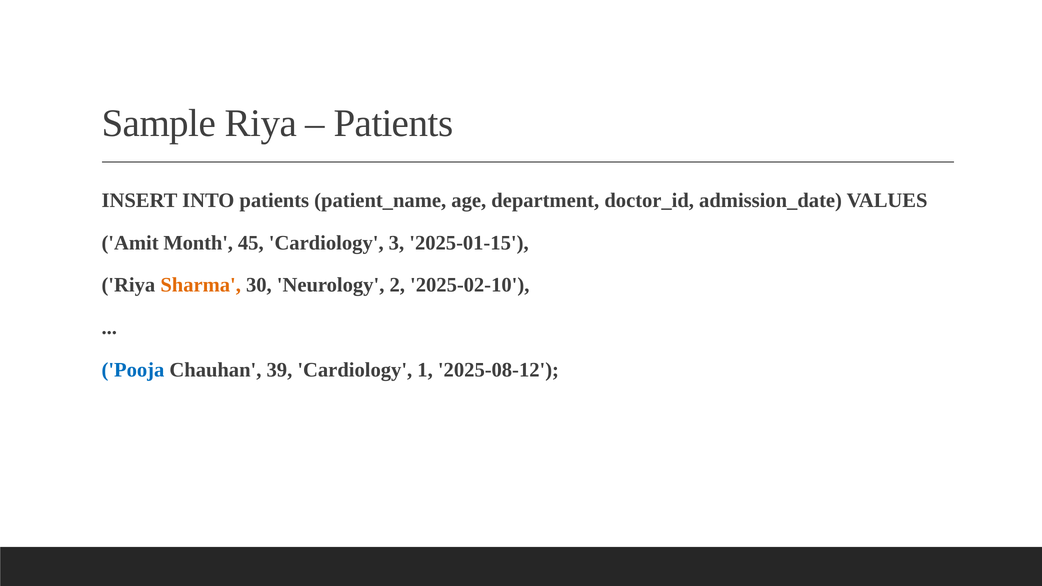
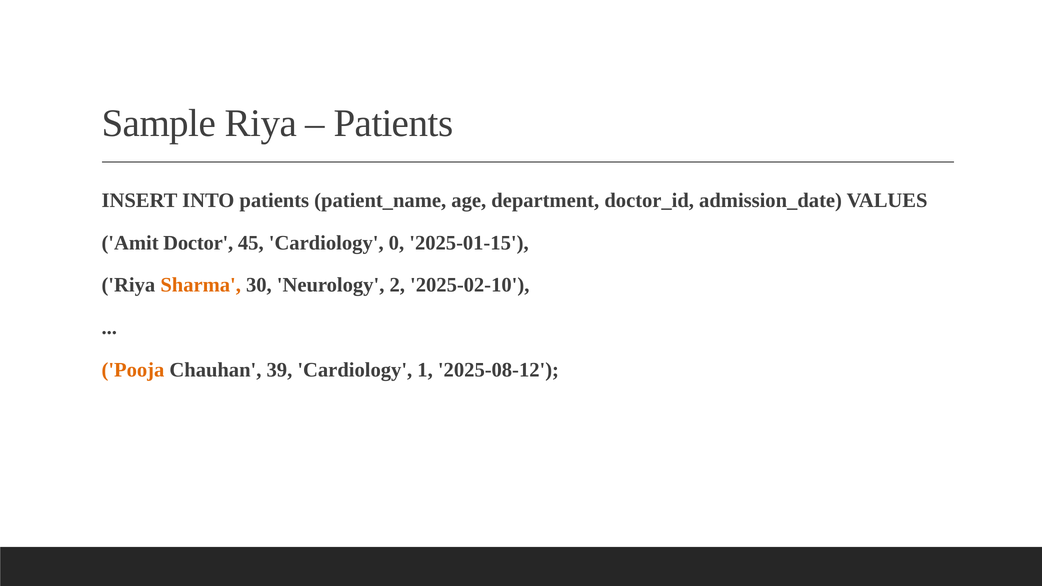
Month: Month -> Doctor
3: 3 -> 0
Pooja colour: blue -> orange
